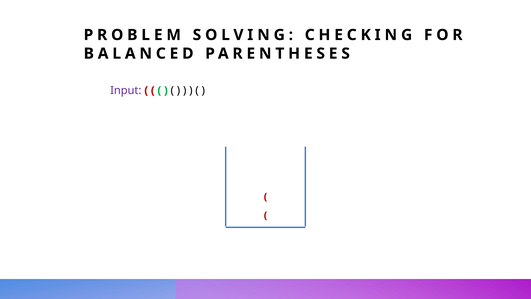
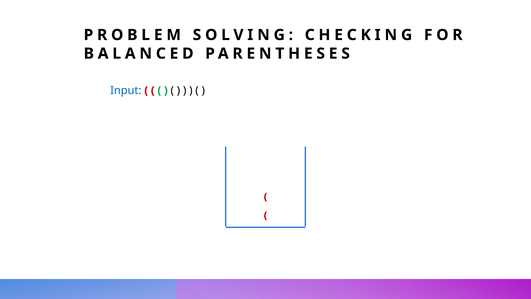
Input colour: purple -> blue
